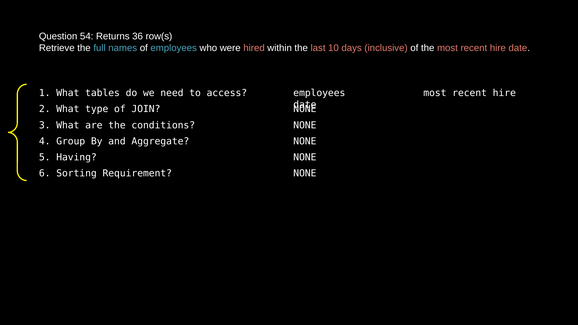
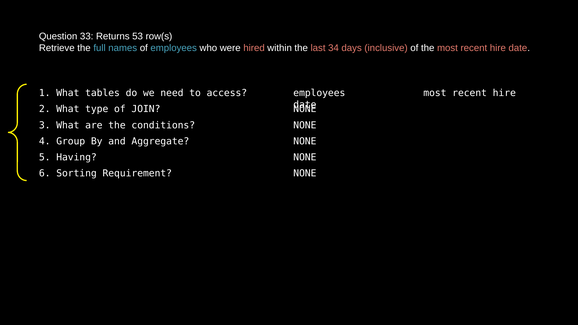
54: 54 -> 33
36: 36 -> 53
10: 10 -> 34
